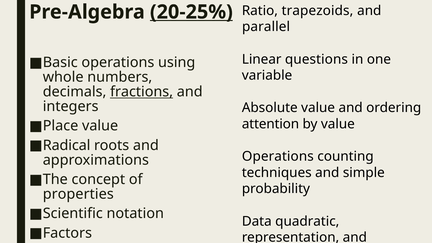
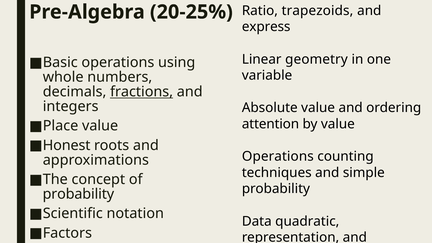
20-25% underline: present -> none
parallel: parallel -> express
questions: questions -> geometry
Radical: Radical -> Honest
properties at (78, 194): properties -> probability
